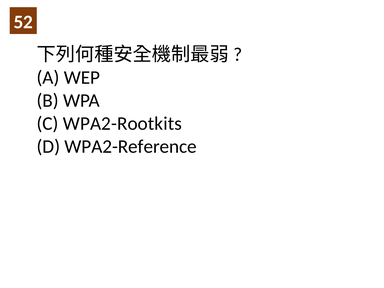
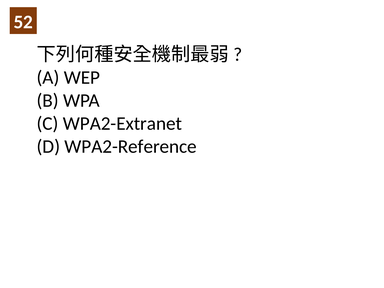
WPA2-Rootkits: WPA2-Rootkits -> WPA2-Extranet
